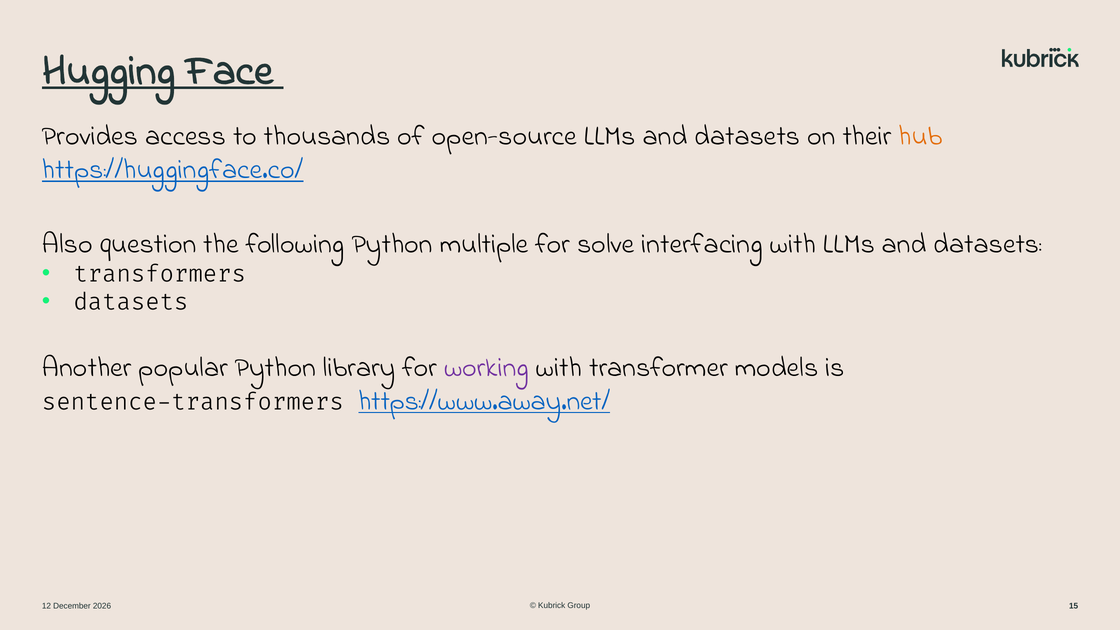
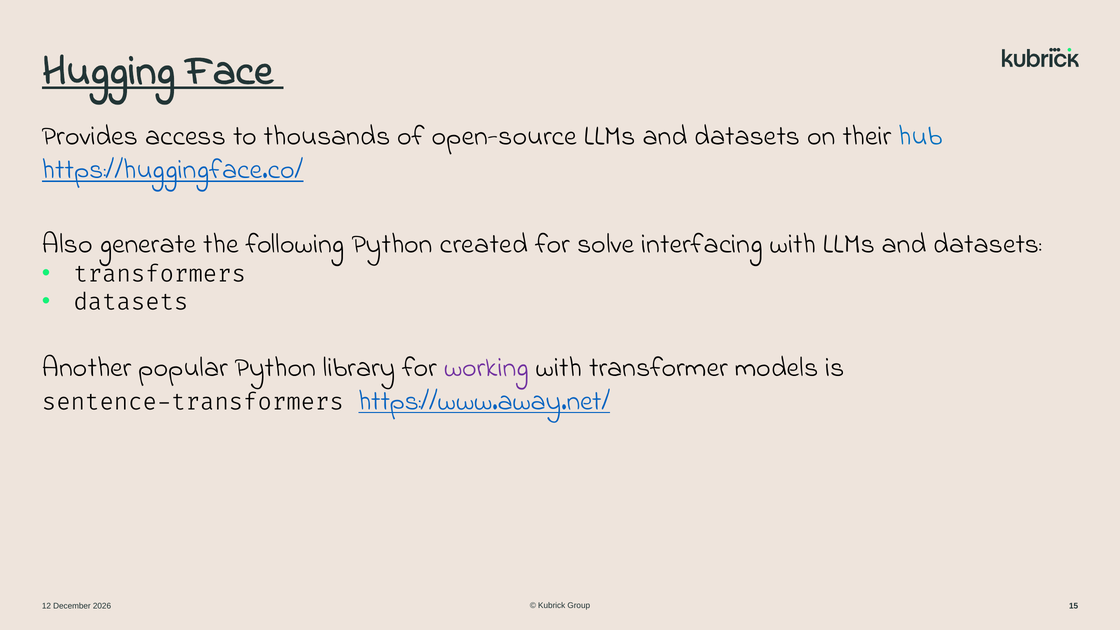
hub colour: orange -> blue
question: question -> generate
multiple: multiple -> created
